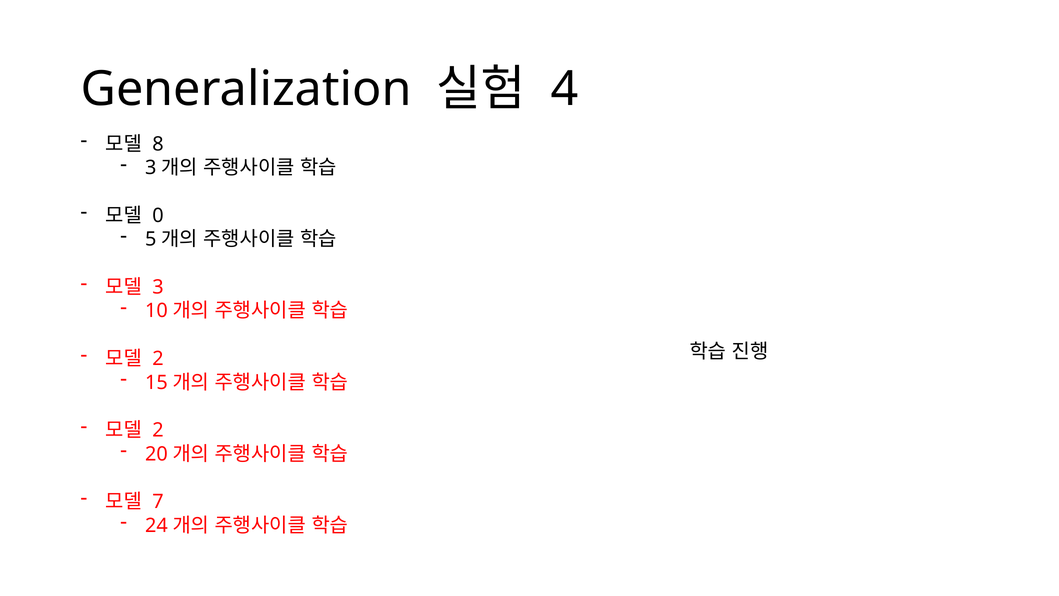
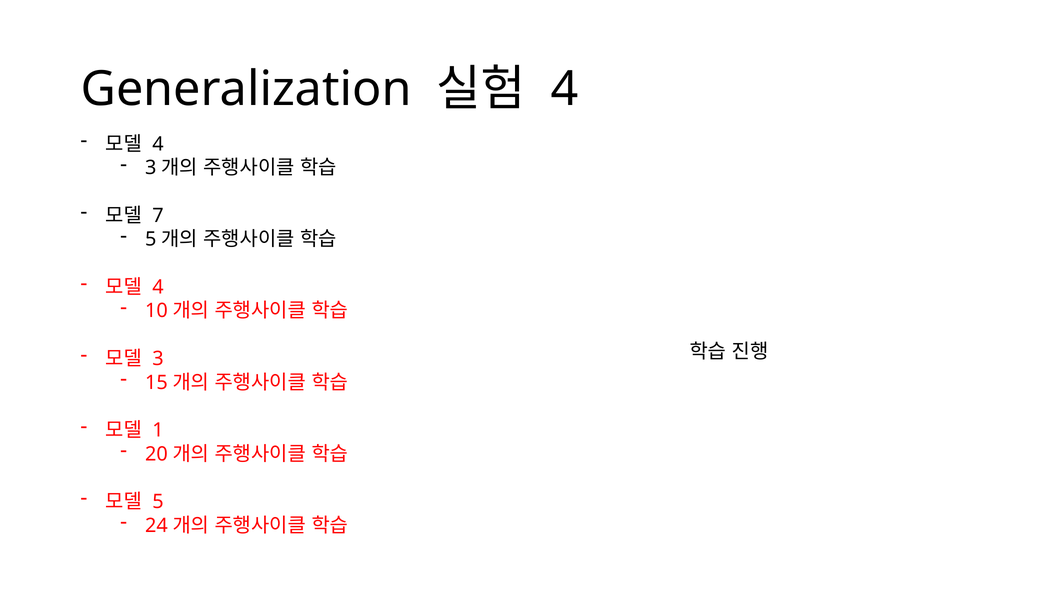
8 at (158, 144): 8 -> 4
0: 0 -> 7
3 at (158, 287): 3 -> 4
2 at (158, 358): 2 -> 3
2 at (158, 430): 2 -> 1
7: 7 -> 5
